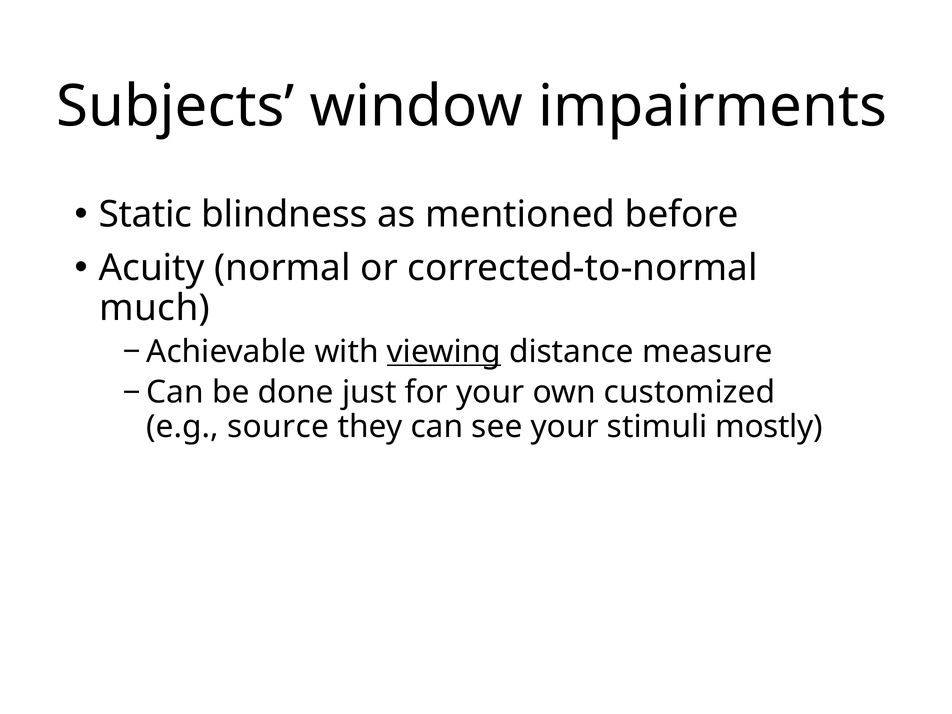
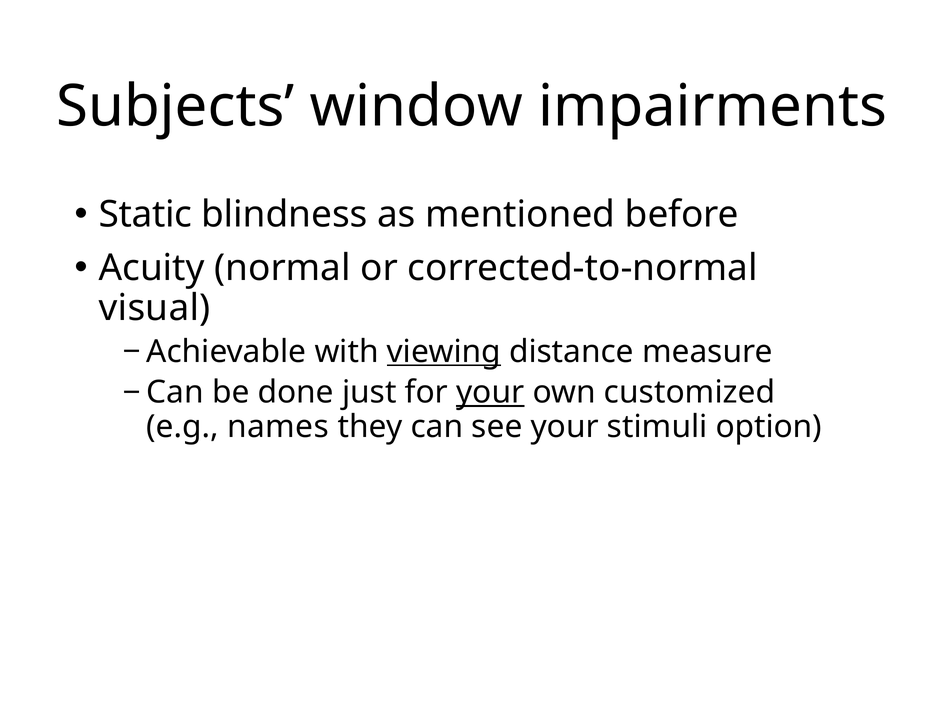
much: much -> visual
your at (490, 392) underline: none -> present
source: source -> names
mostly: mostly -> option
